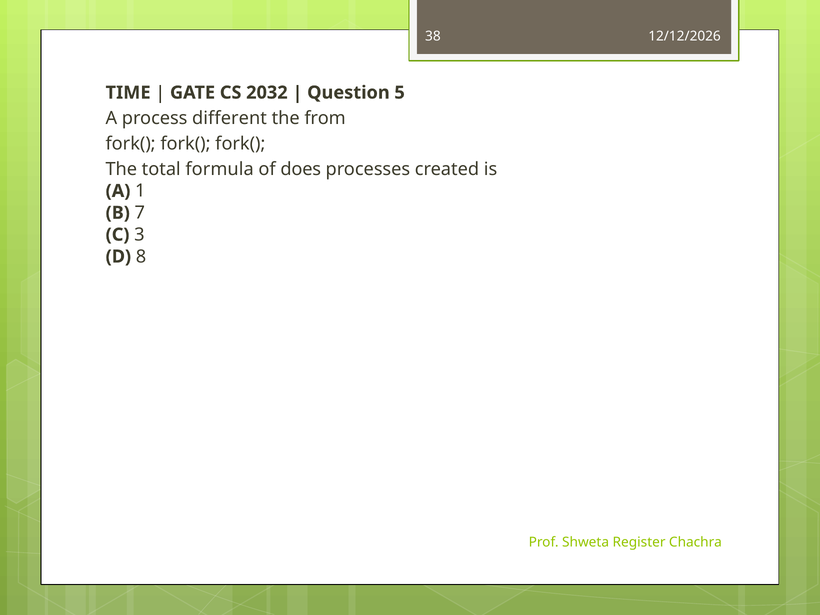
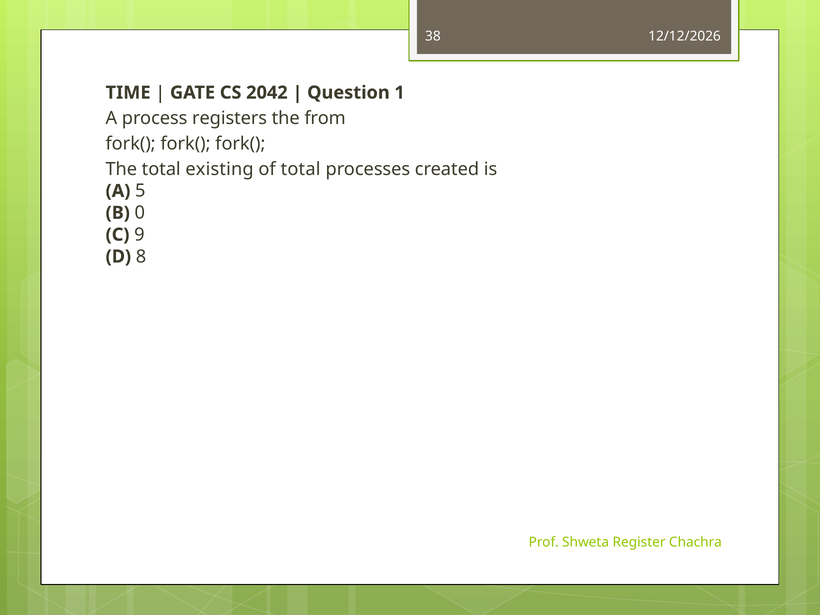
2032: 2032 -> 2042
5: 5 -> 1
different: different -> registers
formula: formula -> existing
of does: does -> total
1: 1 -> 5
7: 7 -> 0
3: 3 -> 9
